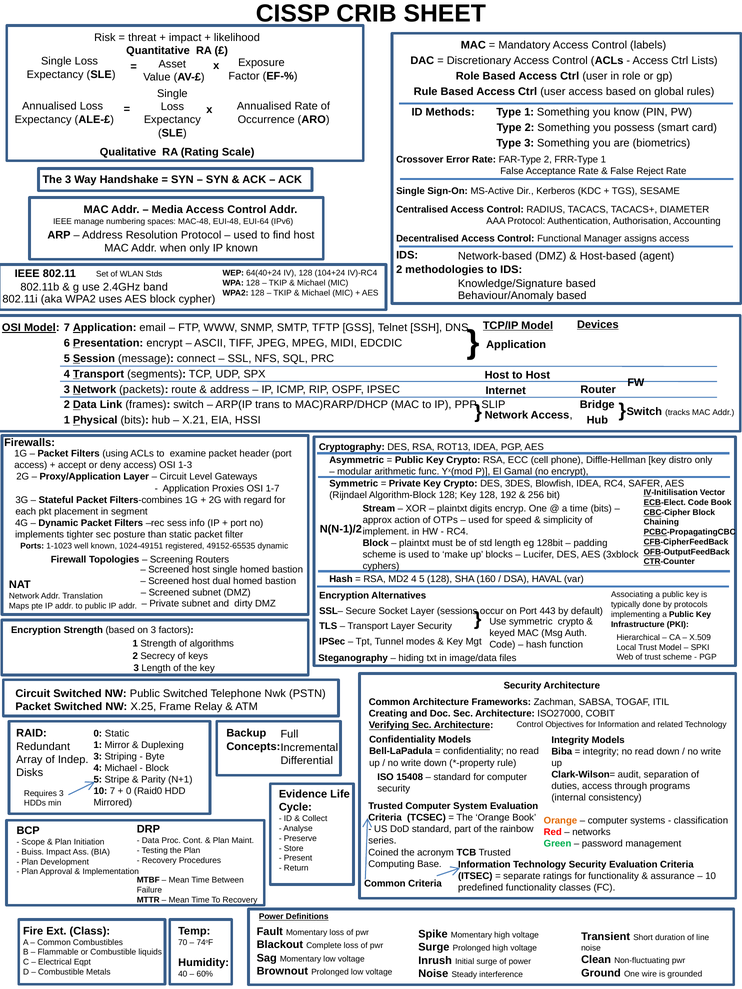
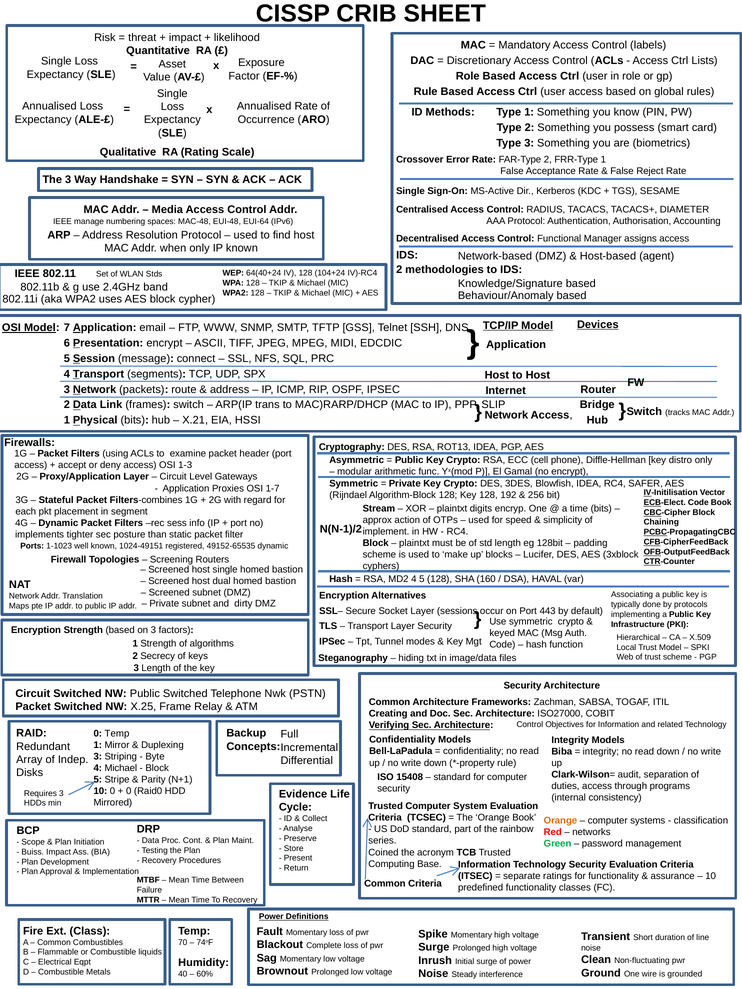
0 Static: Static -> Temp
10 7: 7 -> 0
